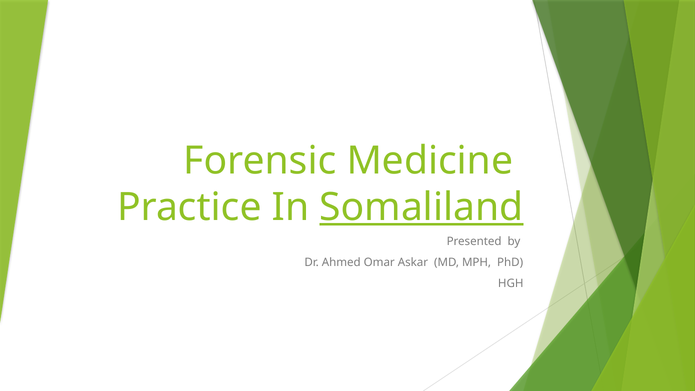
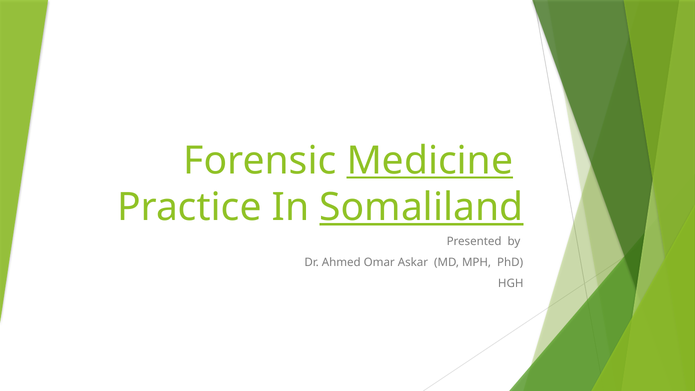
Medicine underline: none -> present
